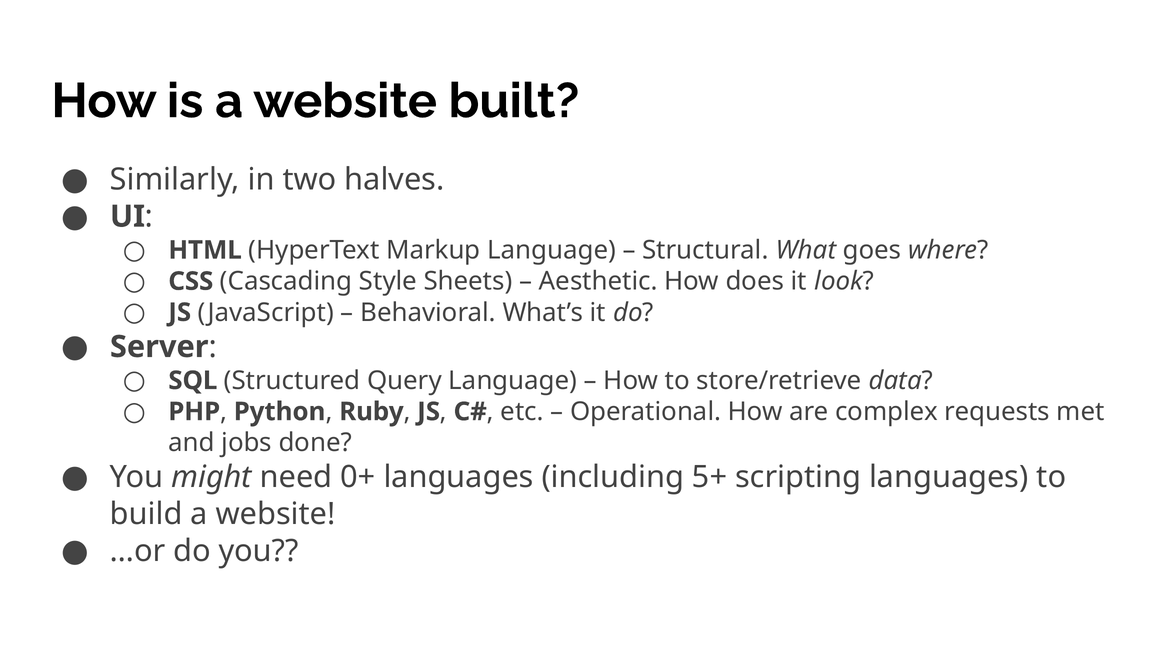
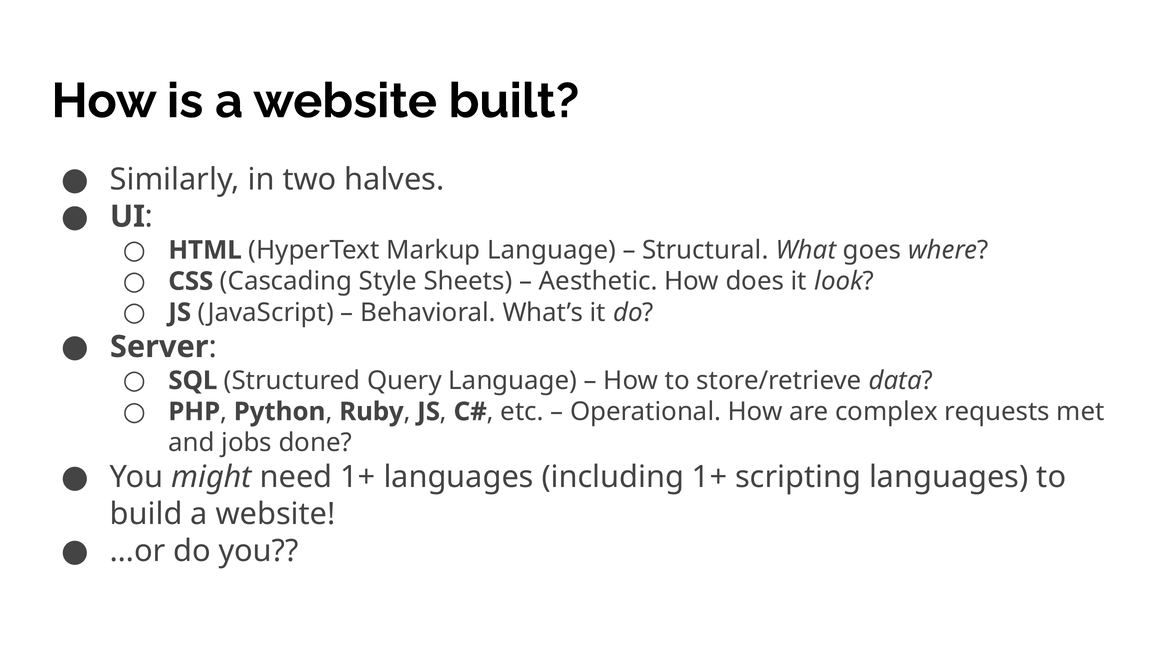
need 0+: 0+ -> 1+
including 5+: 5+ -> 1+
